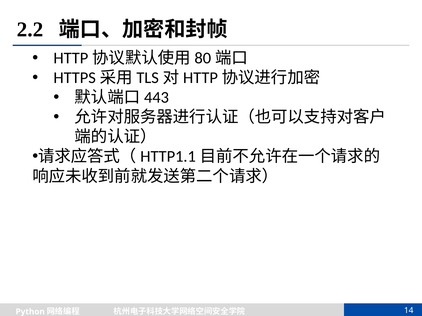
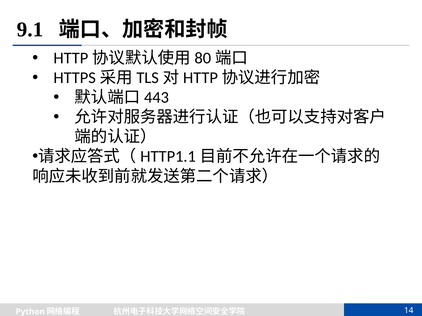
2.2: 2.2 -> 9.1
